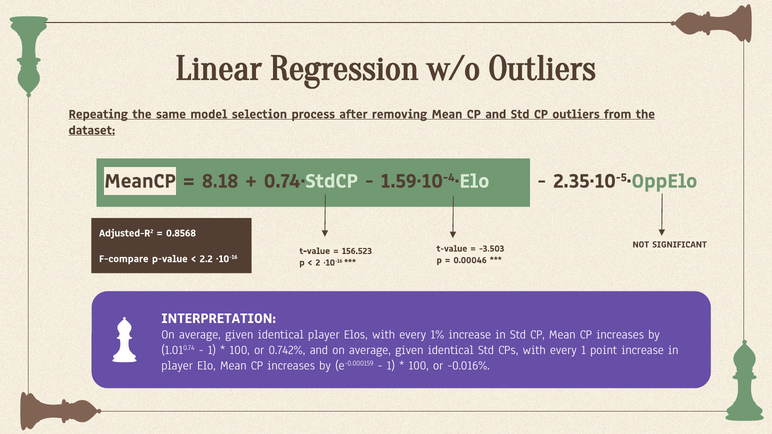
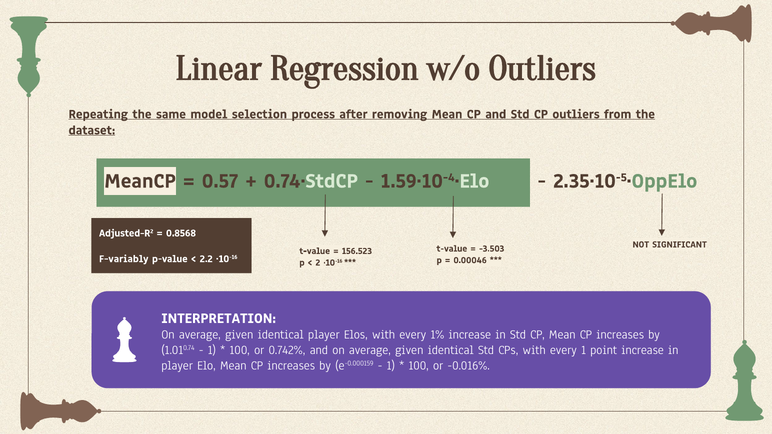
8.18: 8.18 -> 0.57
F-compare: F-compare -> F-variably
